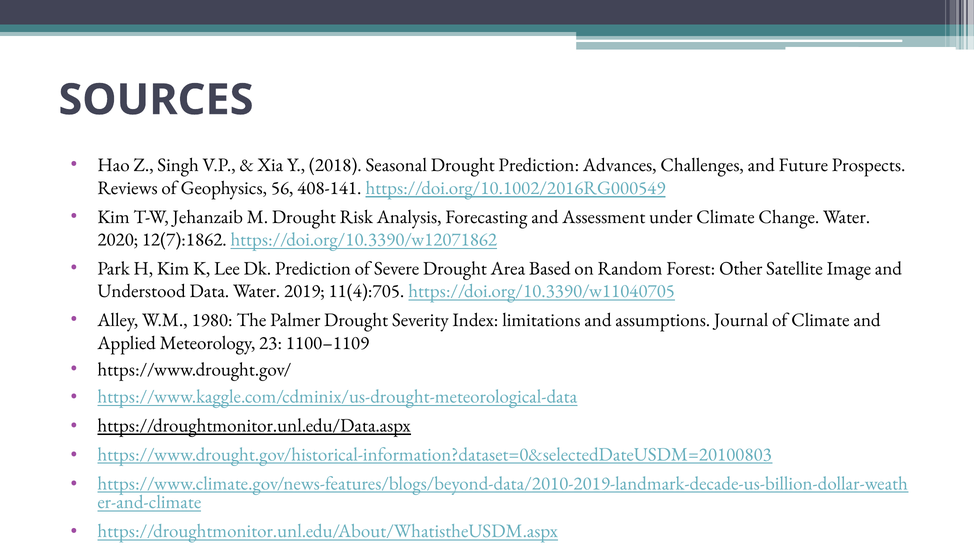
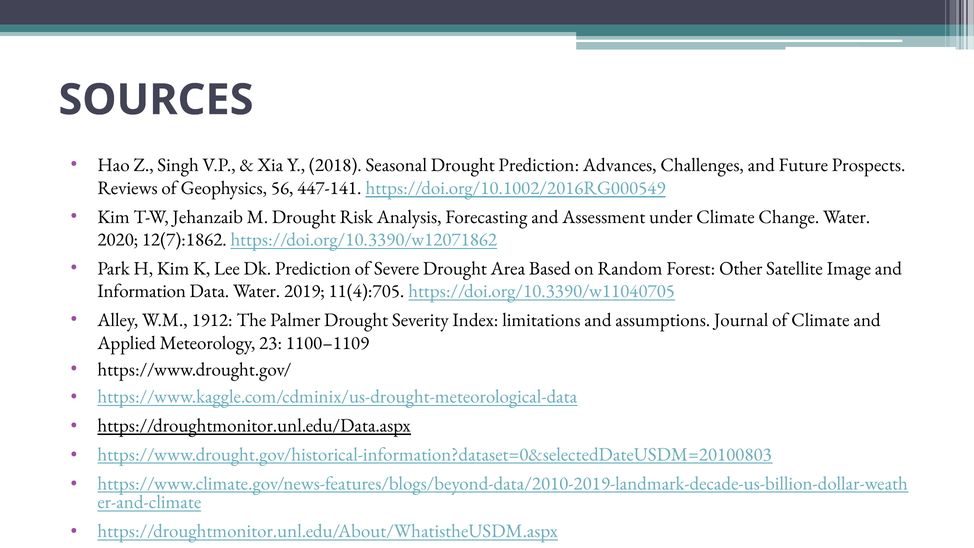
408-141: 408-141 -> 447-141
Understood: Understood -> Information
1980: 1980 -> 1912
